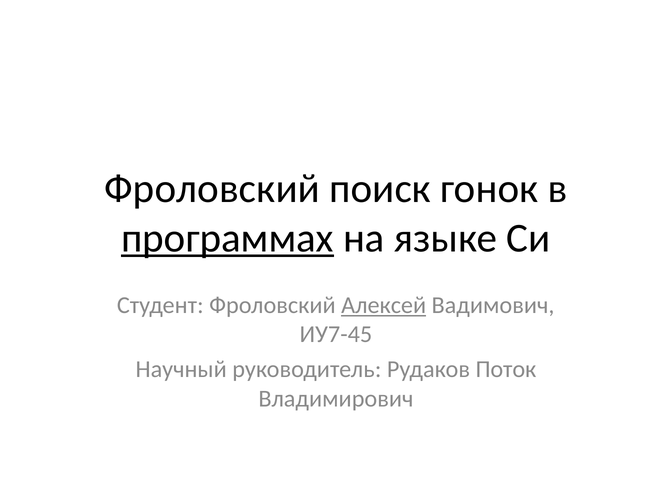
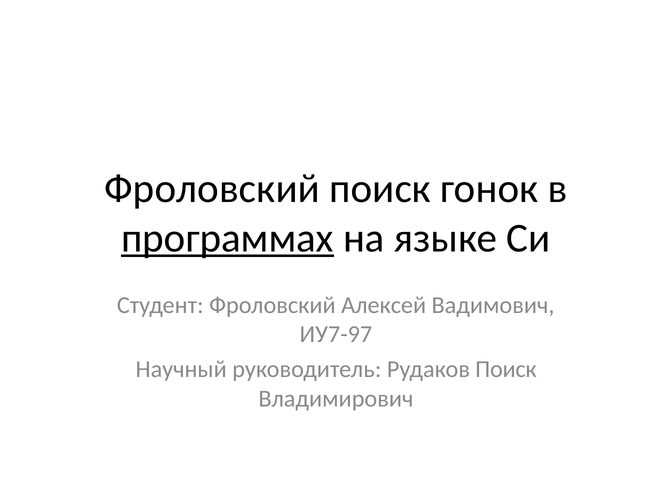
Алексей underline: present -> none
ИУ7-45: ИУ7-45 -> ИУ7-97
Рудаков Поток: Поток -> Поиск
